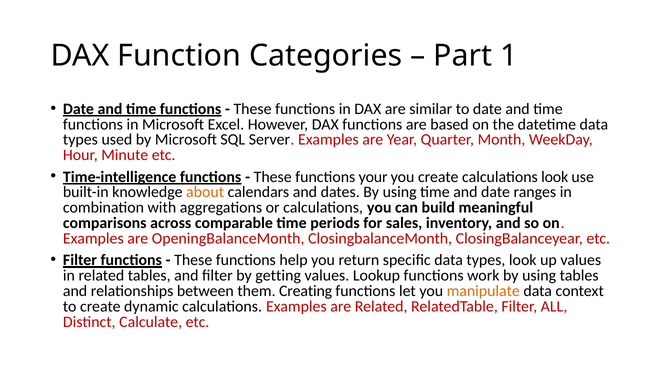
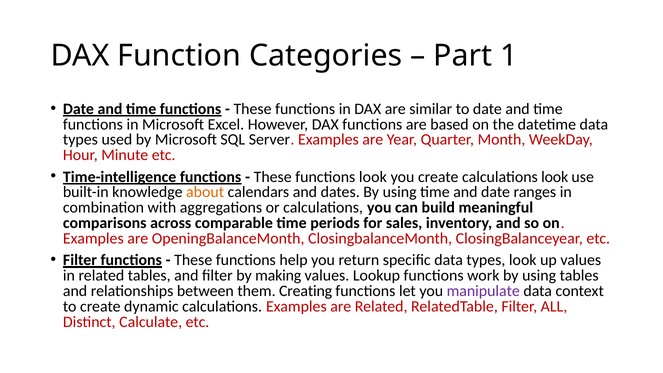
functions your: your -> look
getting: getting -> making
manipulate colour: orange -> purple
